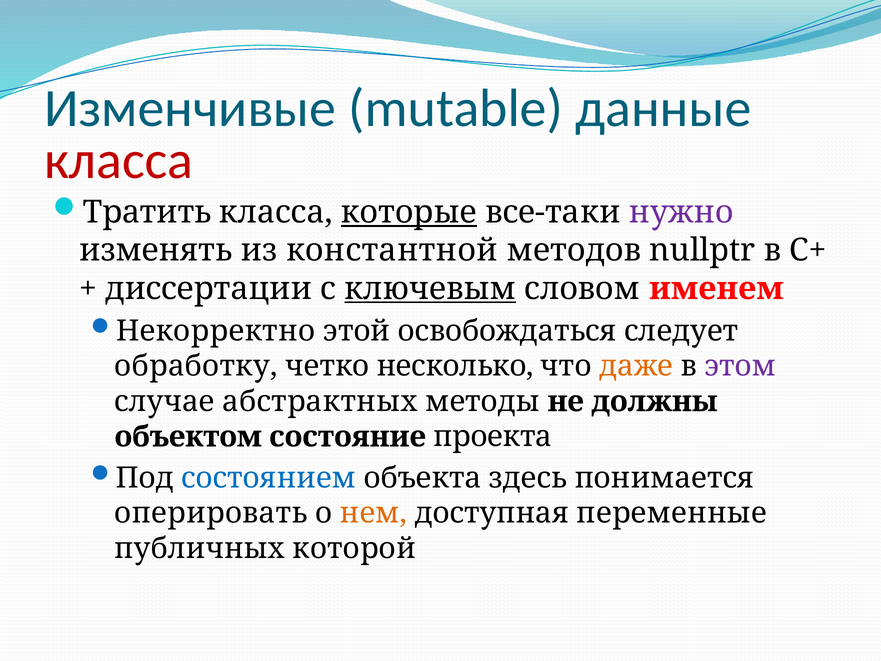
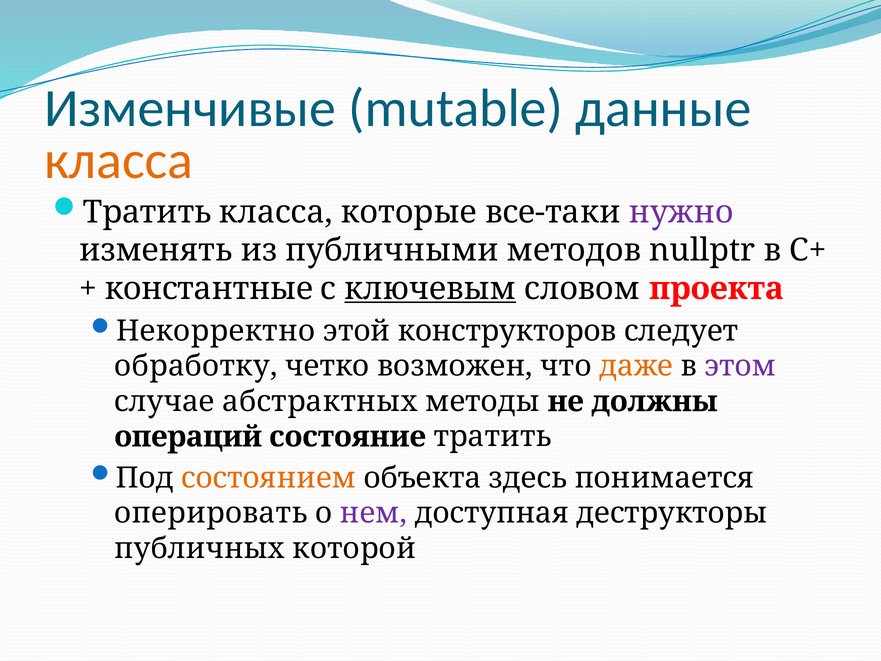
класса at (119, 160) colour: red -> orange
которые underline: present -> none
константной: константной -> публичными
диссертации: диссертации -> константные
именем: именем -> проекта
освобождаться: освобождаться -> конструкторов
несколько: несколько -> возможен
объектом: объектом -> операций
состояние проекта: проекта -> тратить
состоянием colour: blue -> orange
нем colour: orange -> purple
переменные: переменные -> деструкторы
